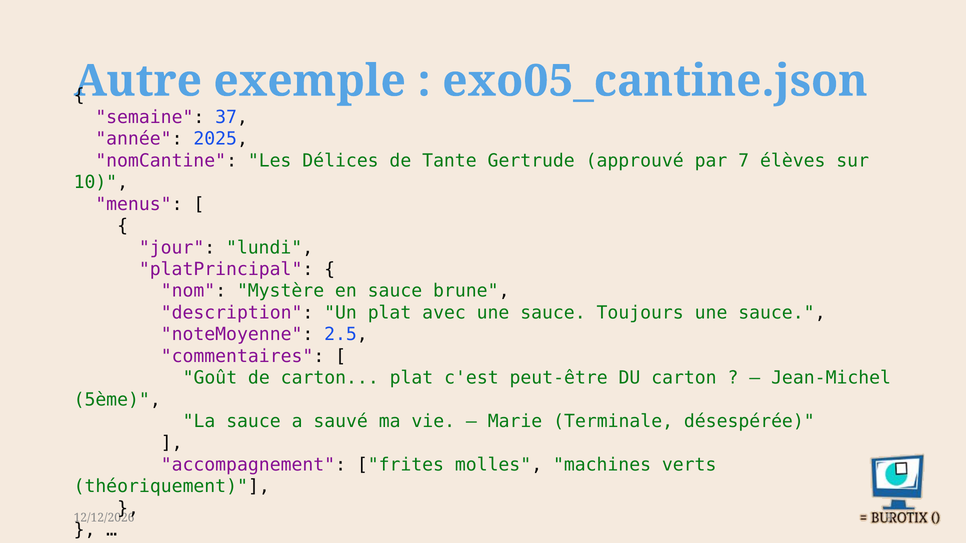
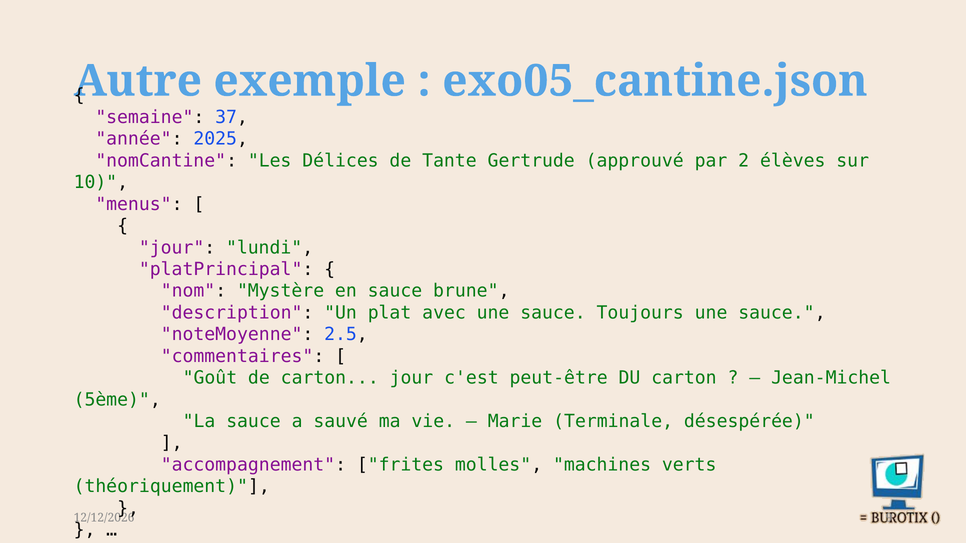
7: 7 -> 2
carton plat: plat -> jour
